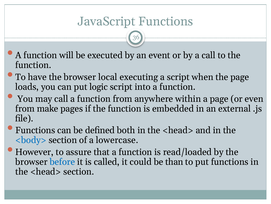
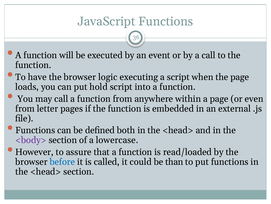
local: local -> logic
logic: logic -> hold
make: make -> letter
<body> colour: blue -> purple
